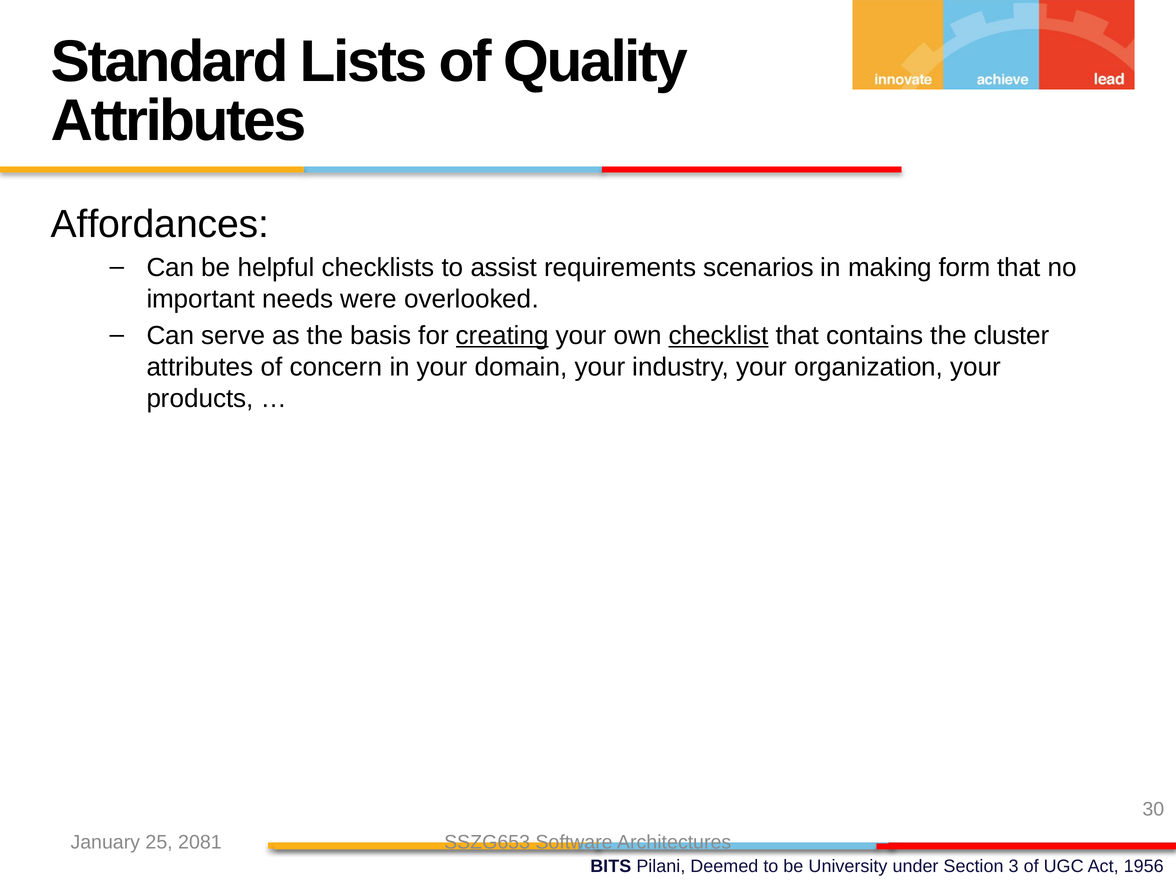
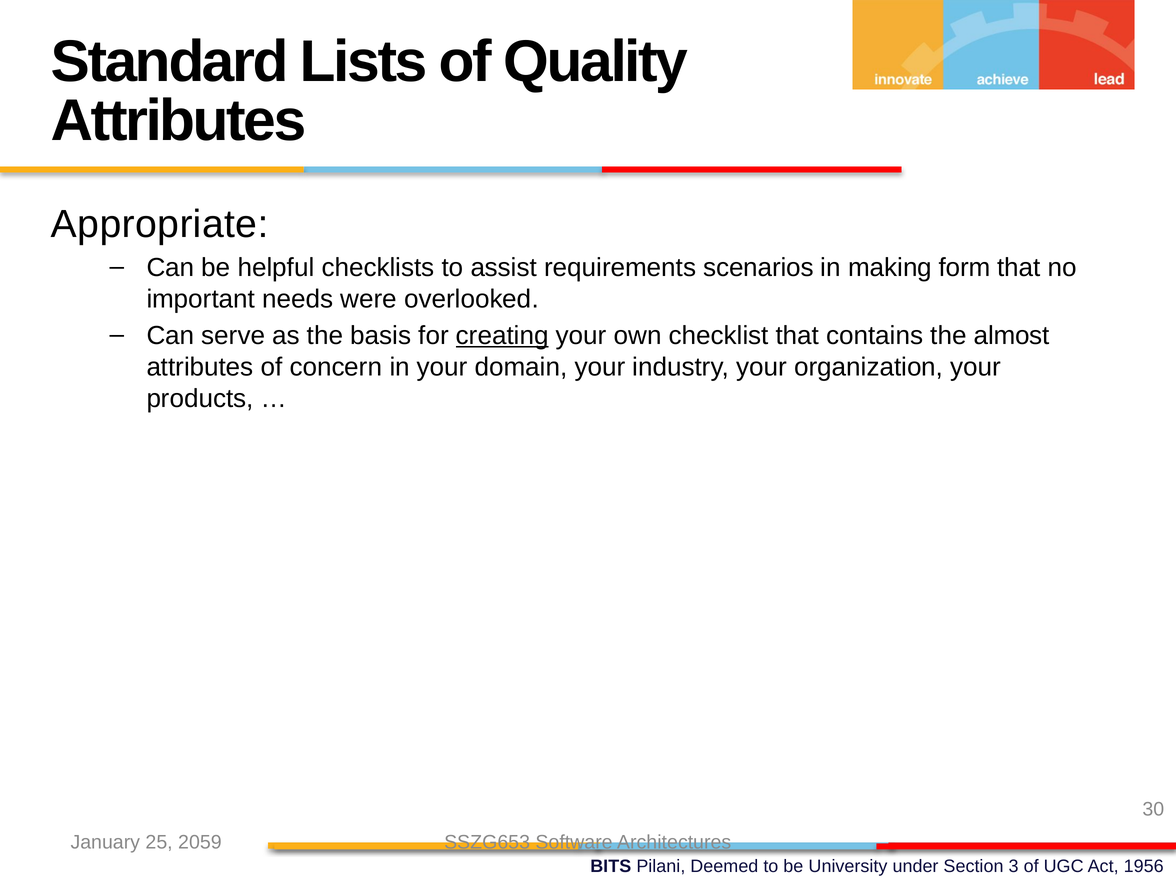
Affordances: Affordances -> Appropriate
checklist underline: present -> none
cluster: cluster -> almost
2081: 2081 -> 2059
